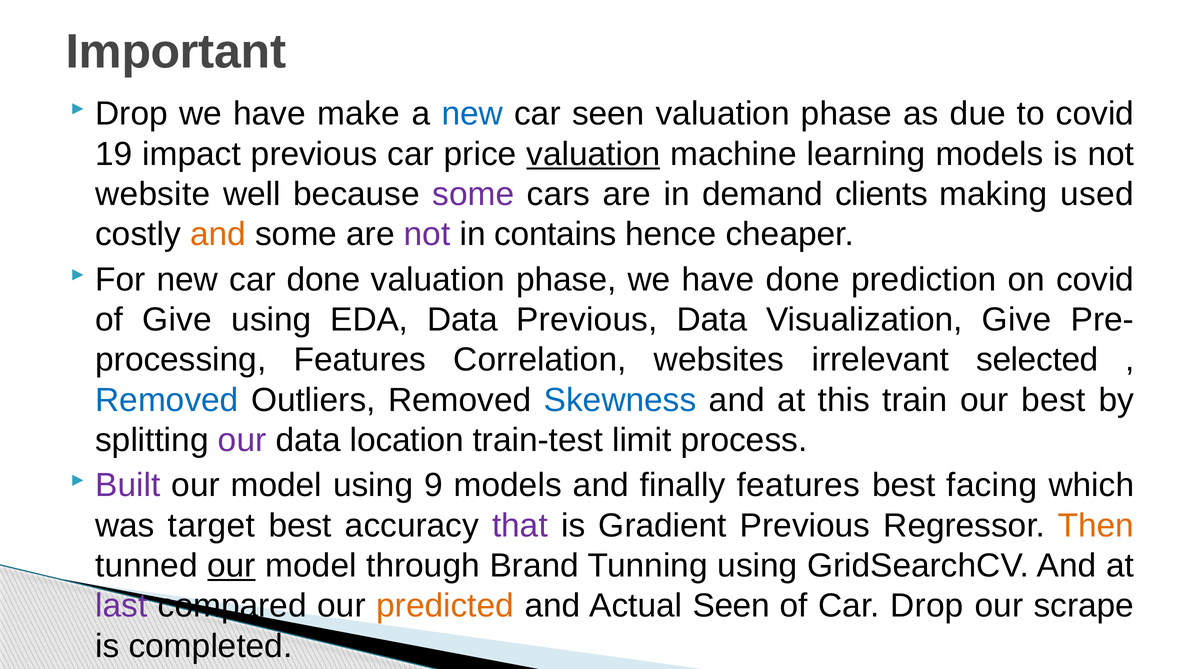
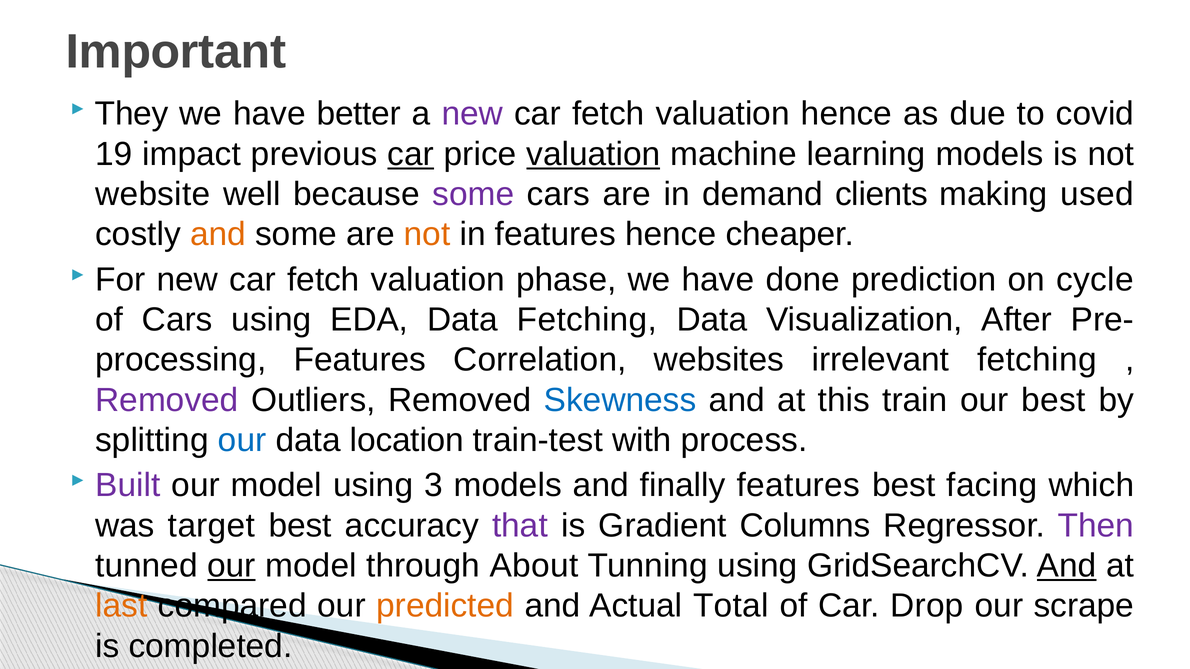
Drop at (132, 114): Drop -> They
make: make -> better
new at (472, 114) colour: blue -> purple
seen at (608, 114): seen -> fetch
phase at (847, 114): phase -> hence
car at (411, 154) underline: none -> present
not at (427, 235) colour: purple -> orange
in contains: contains -> features
For new car done: done -> fetch
on covid: covid -> cycle
of Give: Give -> Cars
Data Previous: Previous -> Fetching
Visualization Give: Give -> After
irrelevant selected: selected -> fetching
Removed at (167, 400) colour: blue -> purple
our at (242, 440) colour: purple -> blue
limit: limit -> with
9: 9 -> 3
Gradient Previous: Previous -> Columns
Then colour: orange -> purple
Brand: Brand -> About
And at (1067, 566) underline: none -> present
last colour: purple -> orange
Actual Seen: Seen -> Total
